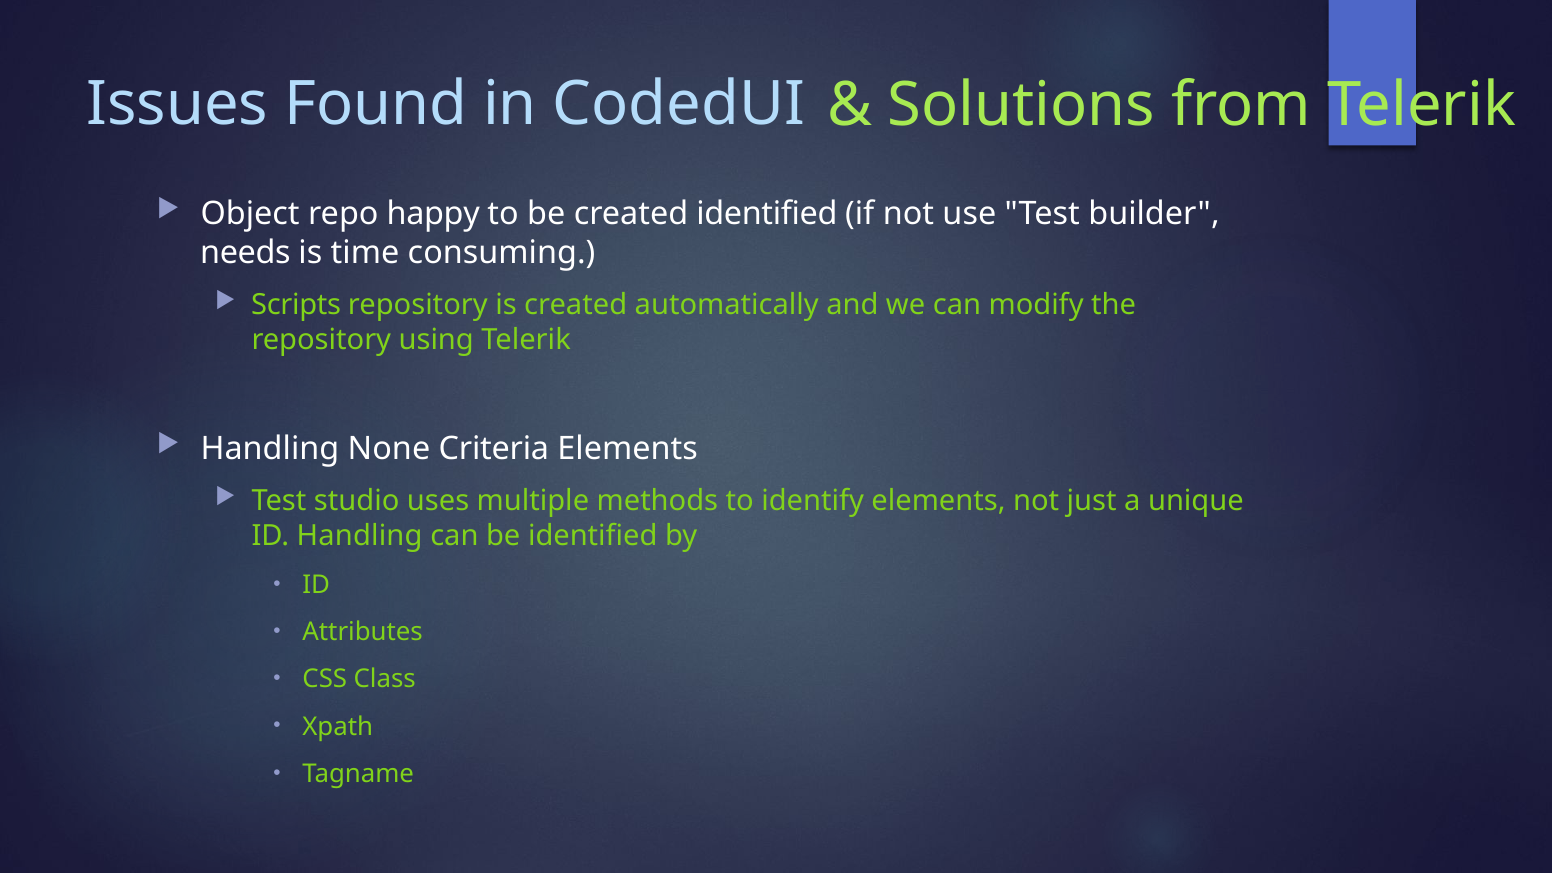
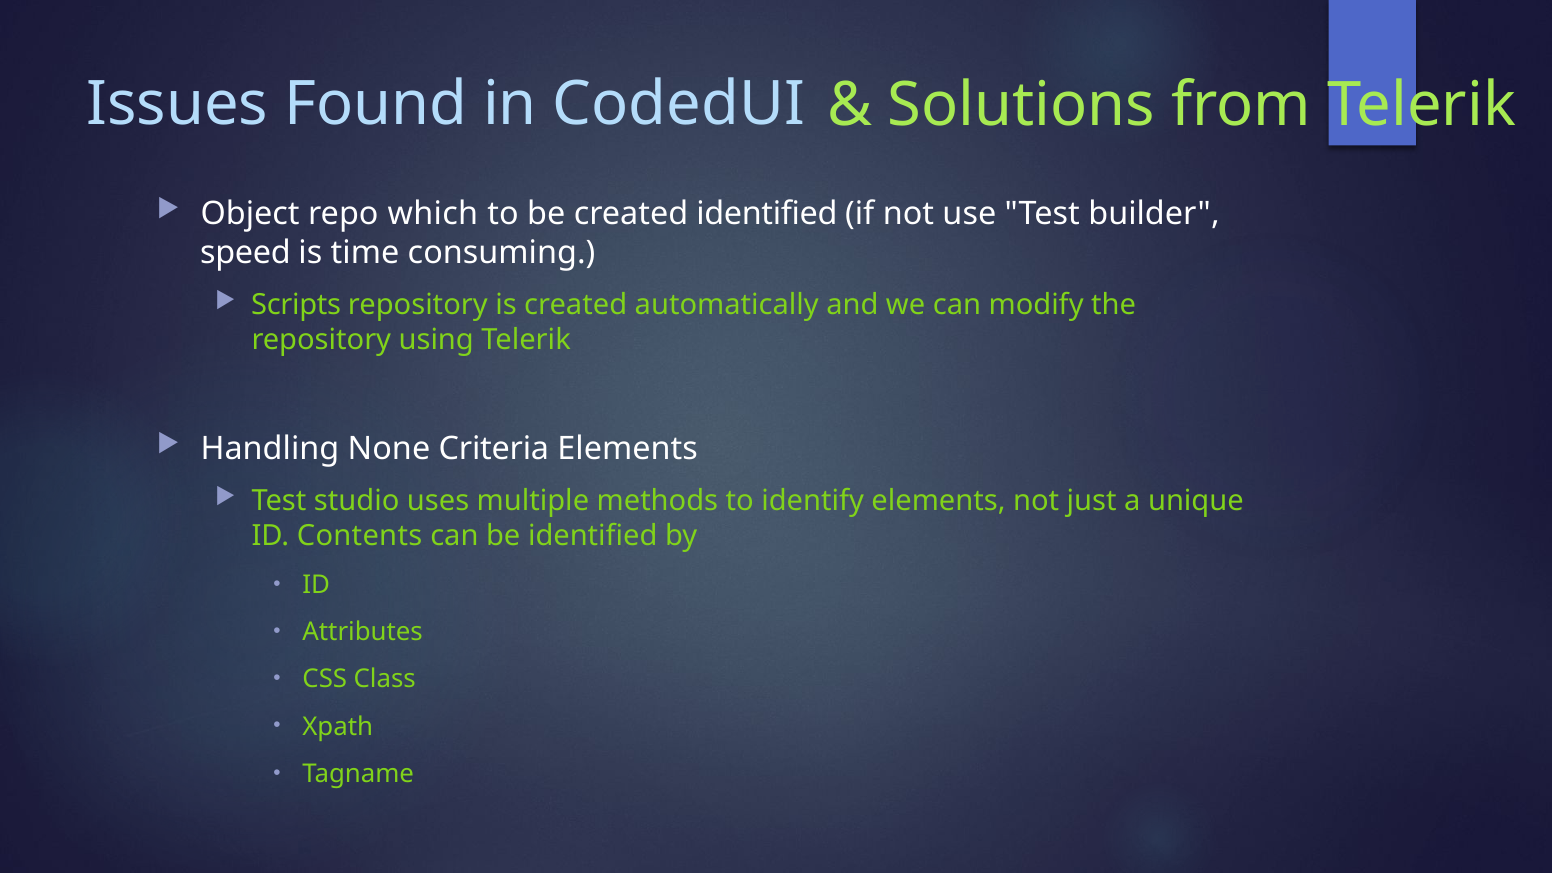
happy: happy -> which
needs: needs -> speed
ID Handling: Handling -> Contents
